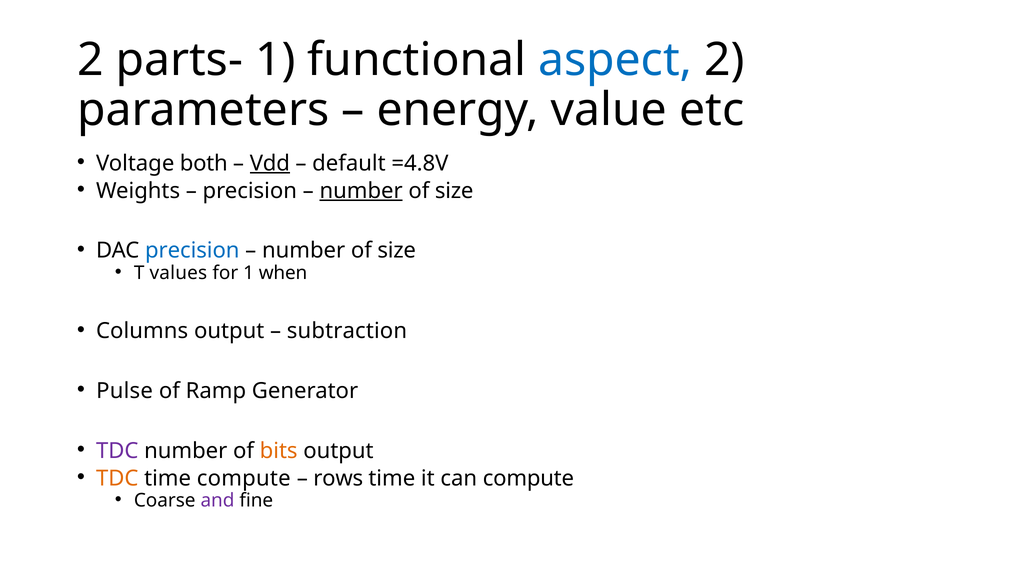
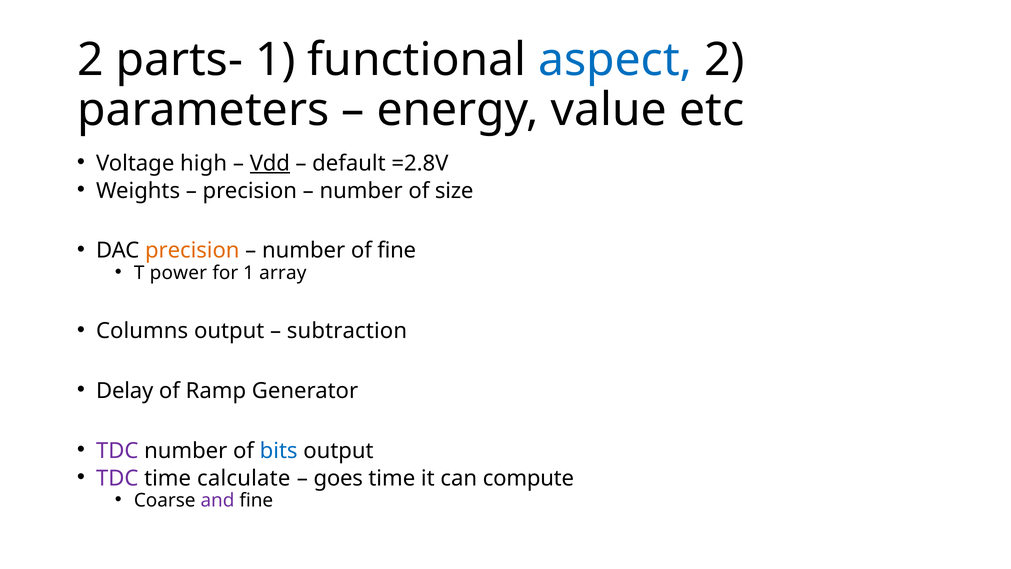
both: both -> high
=4.8V: =4.8V -> =2.8V
number at (361, 191) underline: present -> none
precision at (192, 251) colour: blue -> orange
size at (397, 251): size -> fine
values: values -> power
when: when -> array
Pulse: Pulse -> Delay
bits colour: orange -> blue
TDC at (117, 478) colour: orange -> purple
time compute: compute -> calculate
rows: rows -> goes
